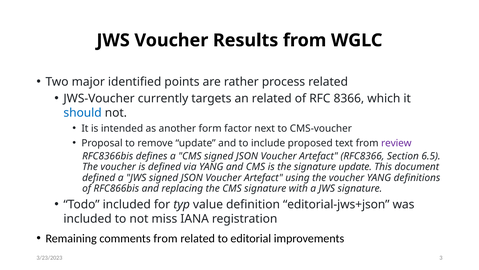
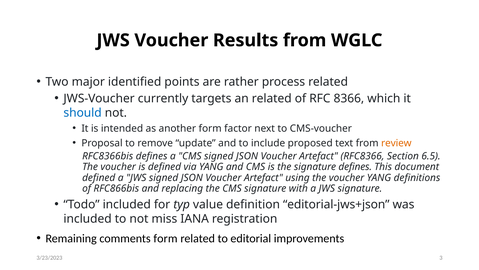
review colour: purple -> orange
signature update: update -> defines
comments from: from -> form
